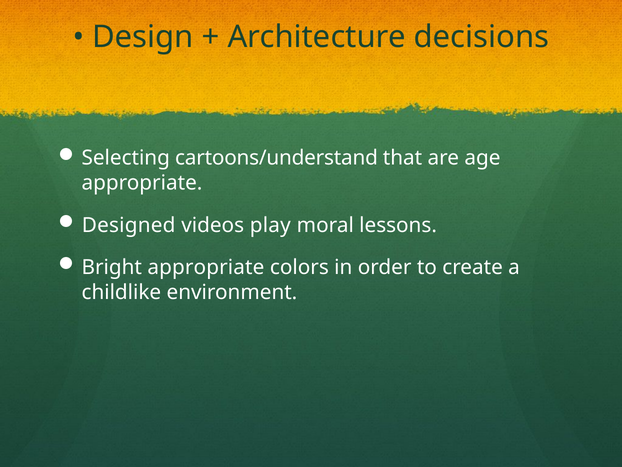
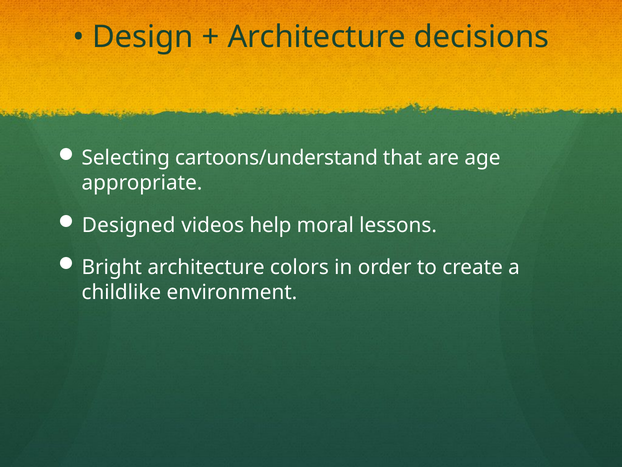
play: play -> help
Bright appropriate: appropriate -> architecture
